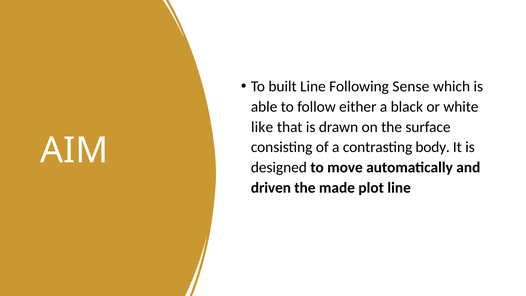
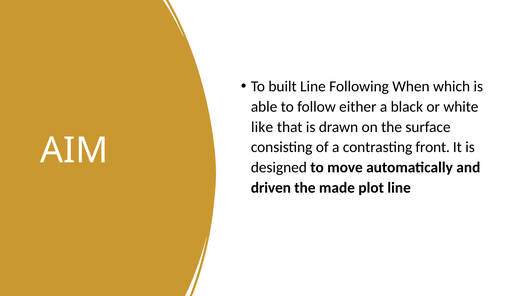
Sense: Sense -> When
body: body -> front
